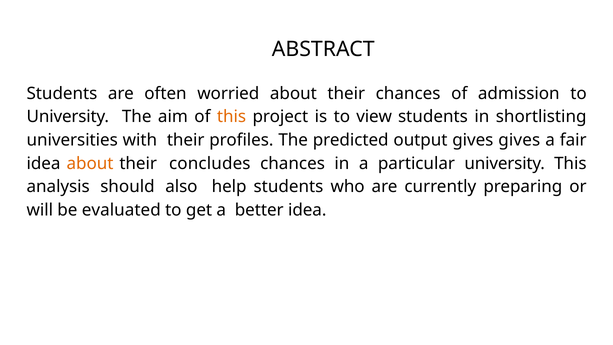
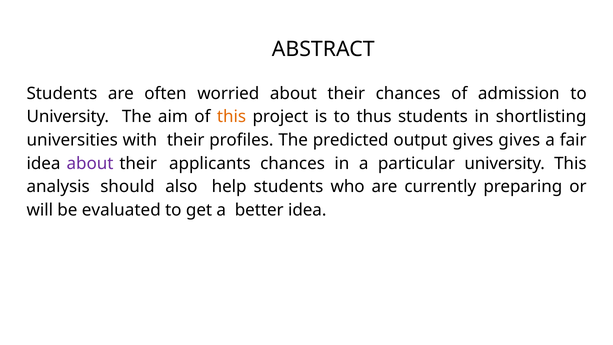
view: view -> thus
about at (90, 163) colour: orange -> purple
concludes: concludes -> applicants
